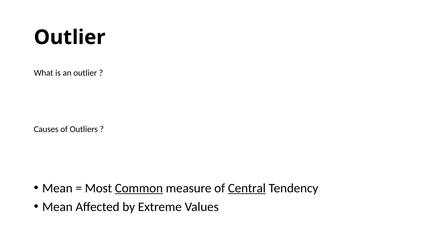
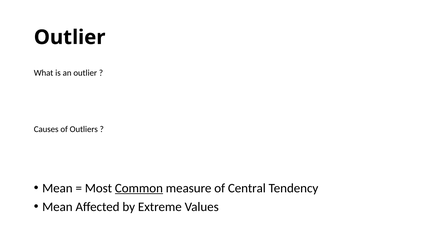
Central underline: present -> none
